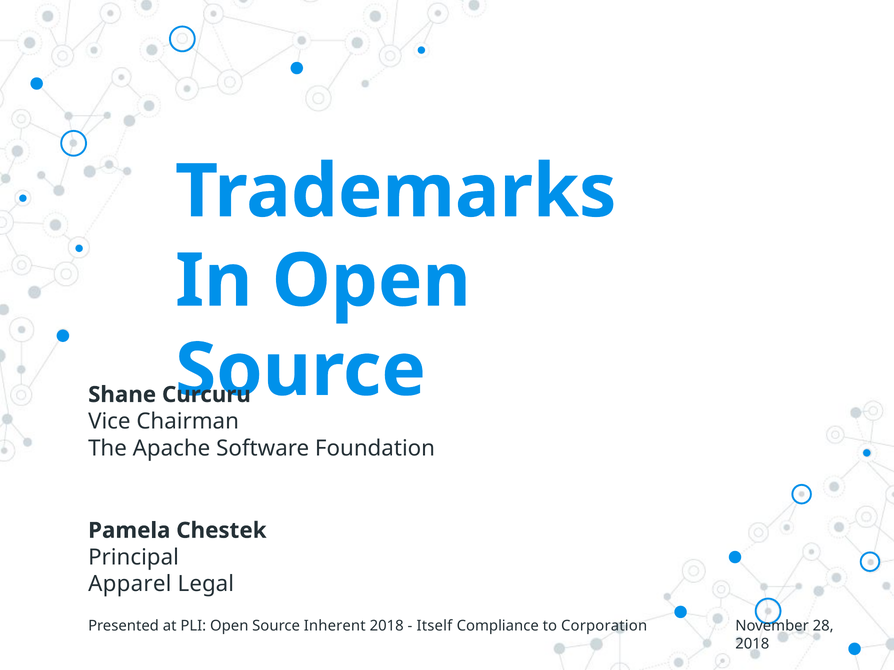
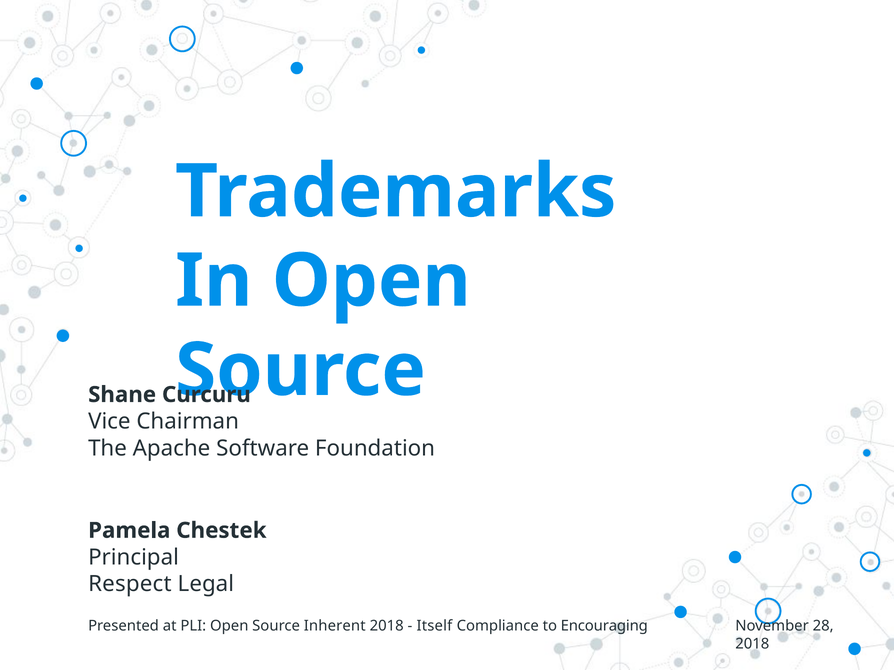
Apparel: Apparel -> Respect
Corporation: Corporation -> Encouraging
